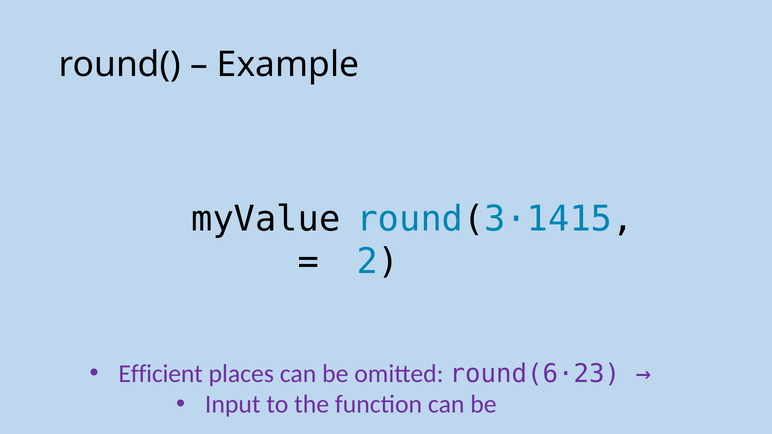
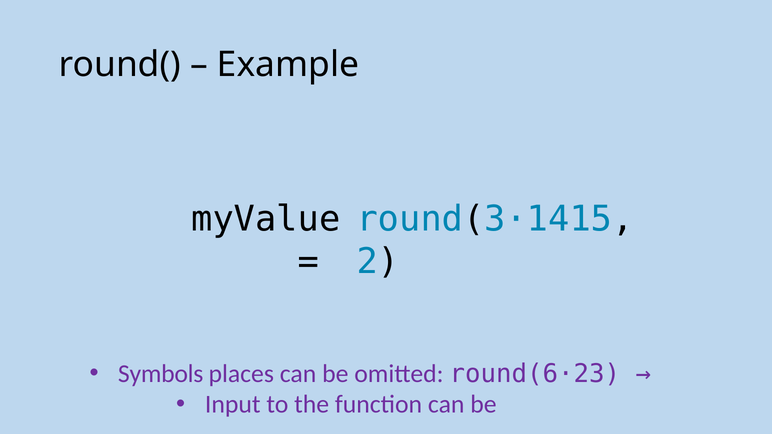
Efficient: Efficient -> Symbols
